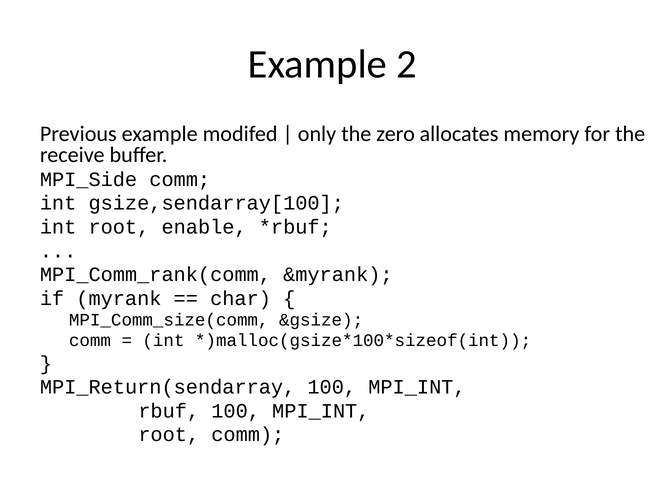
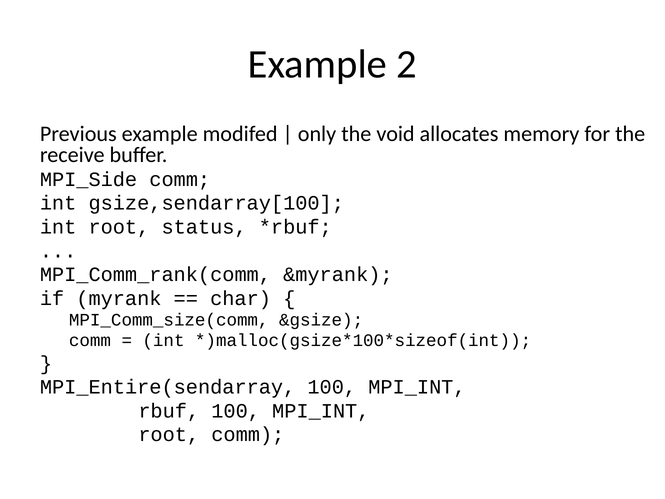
zero: zero -> void
enable: enable -> status
MPI_Return(sendarray: MPI_Return(sendarray -> MPI_Entire(sendarray
